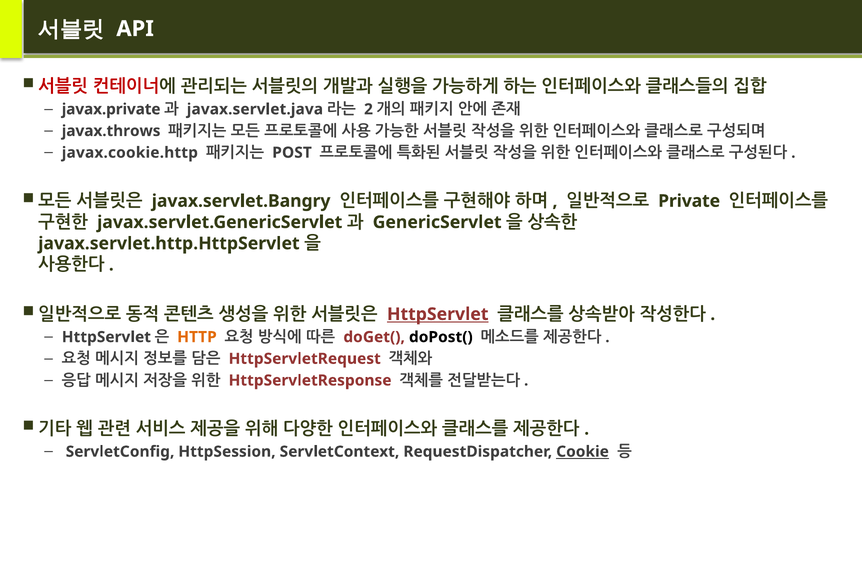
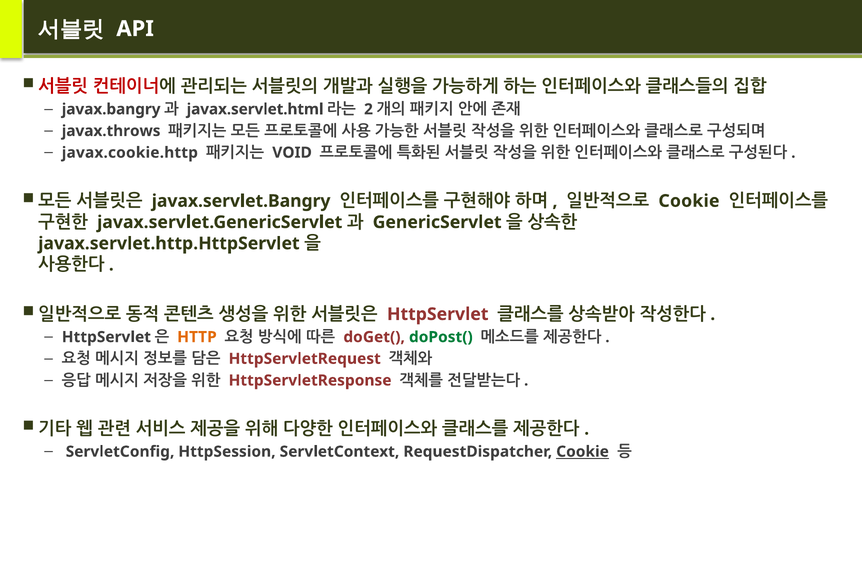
javax.private: javax.private -> javax.bangry
javax.servlet.java: javax.servlet.java -> javax.servlet.html
POST: POST -> VOID
Private at (689, 201): Private -> Cookie
HttpServlet at (438, 314) underline: present -> none
doPost( colour: black -> green
